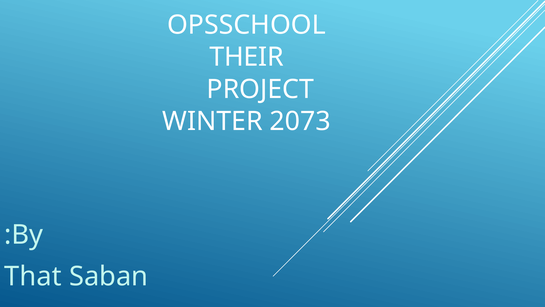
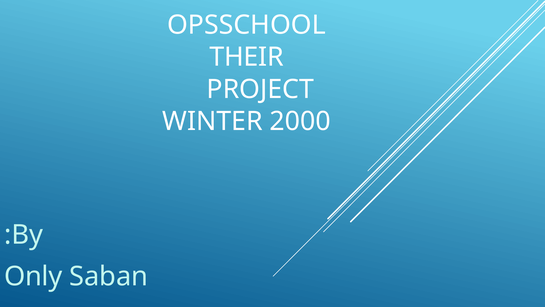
2073: 2073 -> 2000
That: That -> Only
